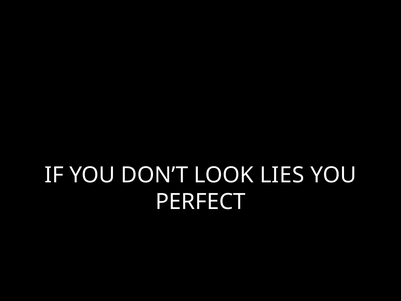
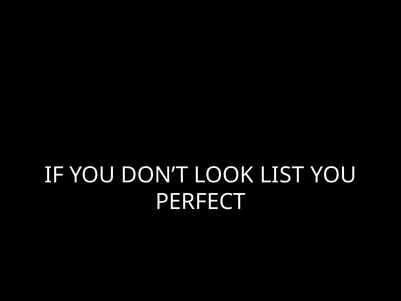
LIES: LIES -> LIST
